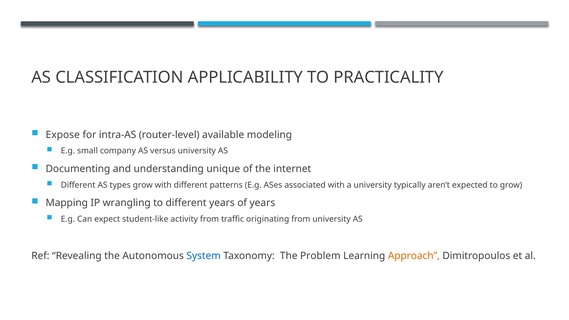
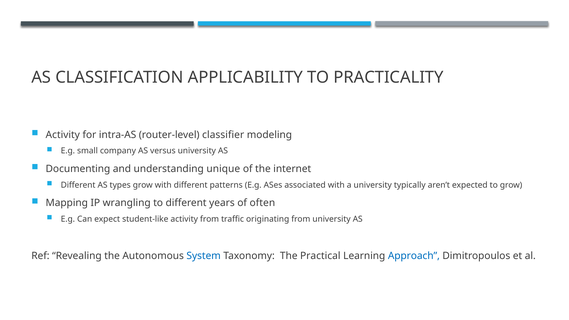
Expose at (63, 135): Expose -> Activity
available: available -> classifier
of years: years -> often
Problem: Problem -> Practical
Approach colour: orange -> blue
